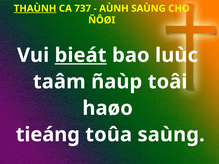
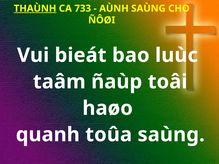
737: 737 -> 733
bieát underline: present -> none
tieáng: tieáng -> quanh
